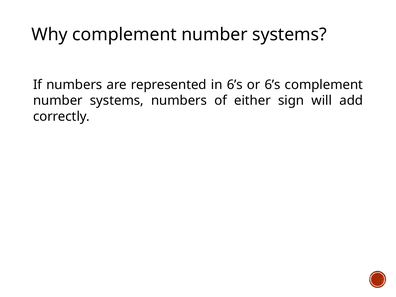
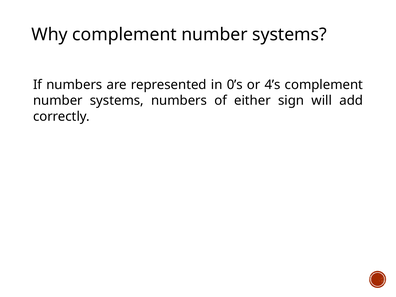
in 6’s: 6’s -> 0’s
or 6’s: 6’s -> 4’s
